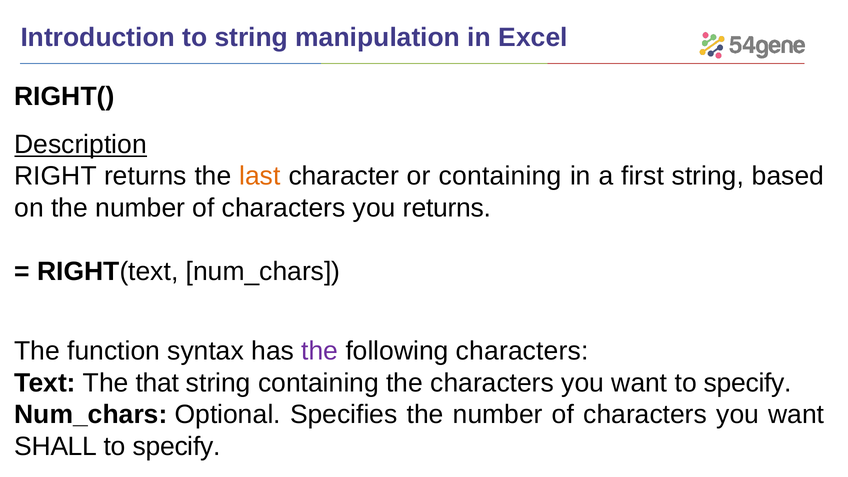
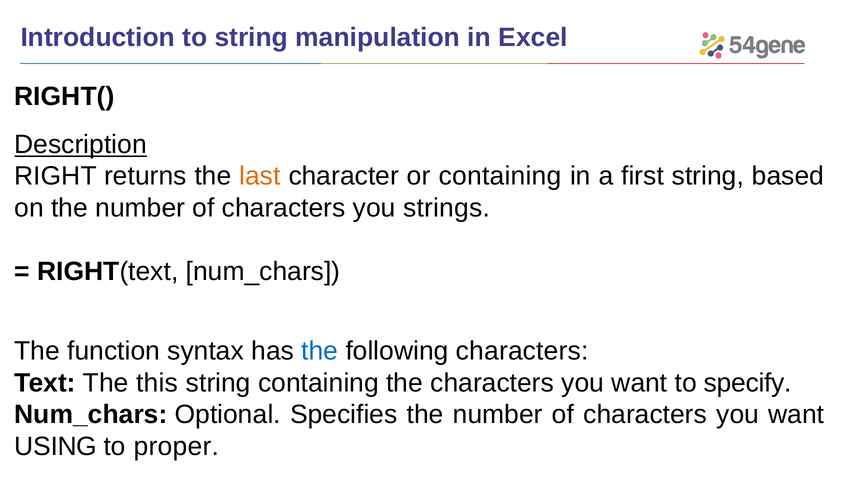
you returns: returns -> strings
the at (320, 351) colour: purple -> blue
that: that -> this
SHALL: SHALL -> USING
specify at (177, 447): specify -> proper
